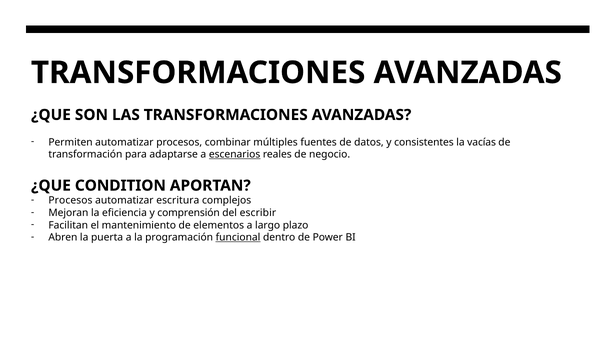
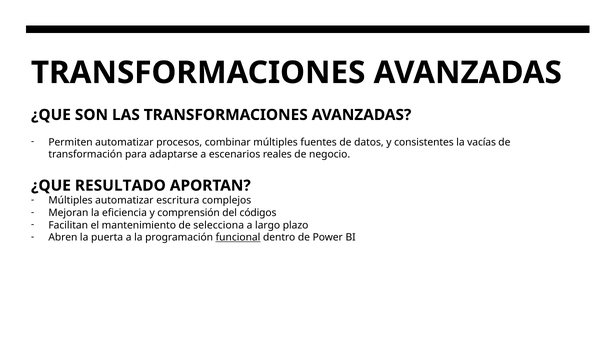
escenarios underline: present -> none
CONDITION: CONDITION -> RESULTADO
Procesos at (70, 201): Procesos -> Múltiples
escribir: escribir -> códigos
elementos: elementos -> selecciona
